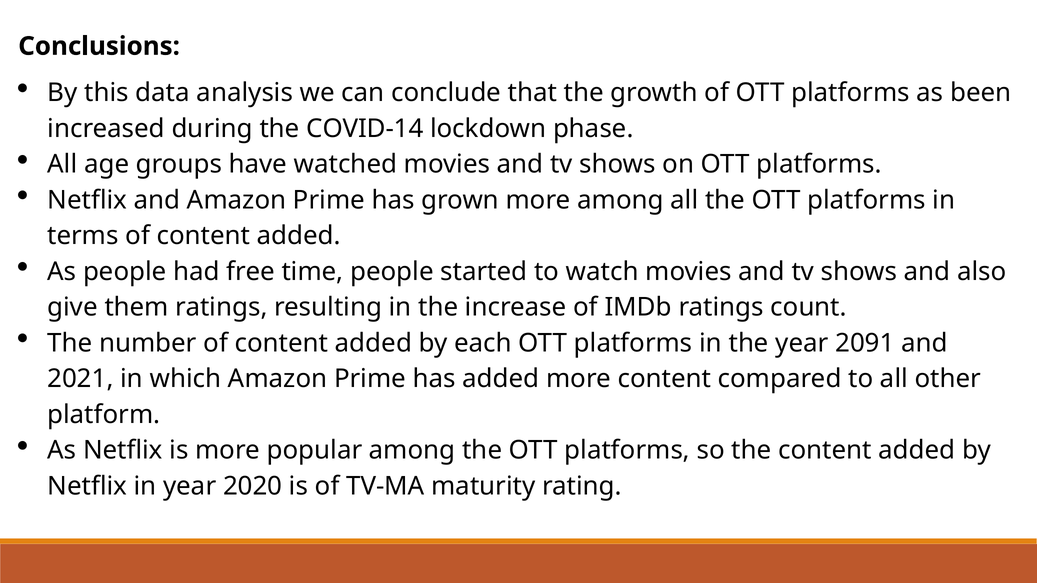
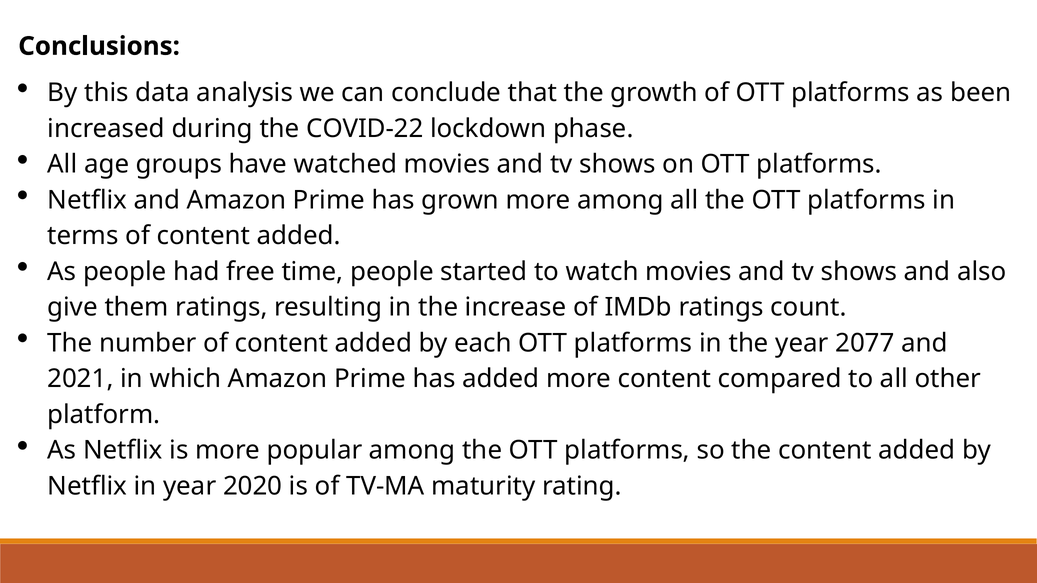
COVID-14: COVID-14 -> COVID-22
2091: 2091 -> 2077
